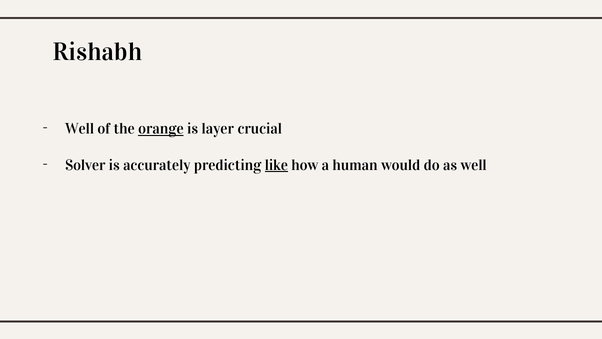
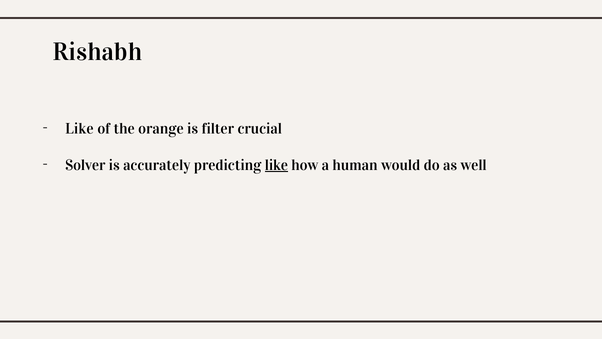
Well at (80, 129): Well -> Like
orange underline: present -> none
layer: layer -> filter
